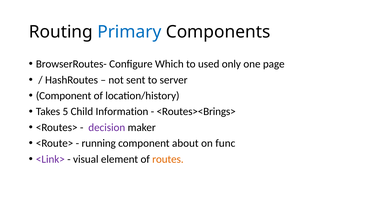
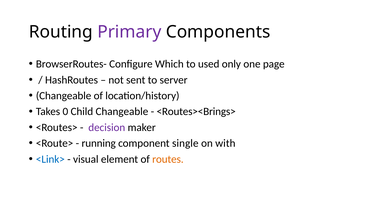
Primary colour: blue -> purple
Component at (64, 96): Component -> Changeable
5: 5 -> 0
Child Information: Information -> Changeable
about: about -> single
func: func -> with
<Link> colour: purple -> blue
